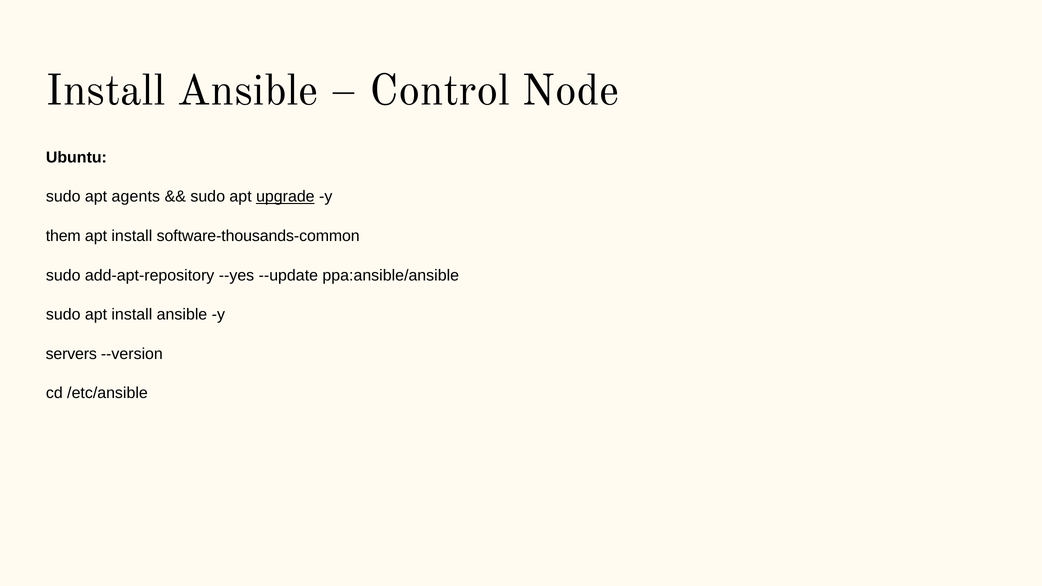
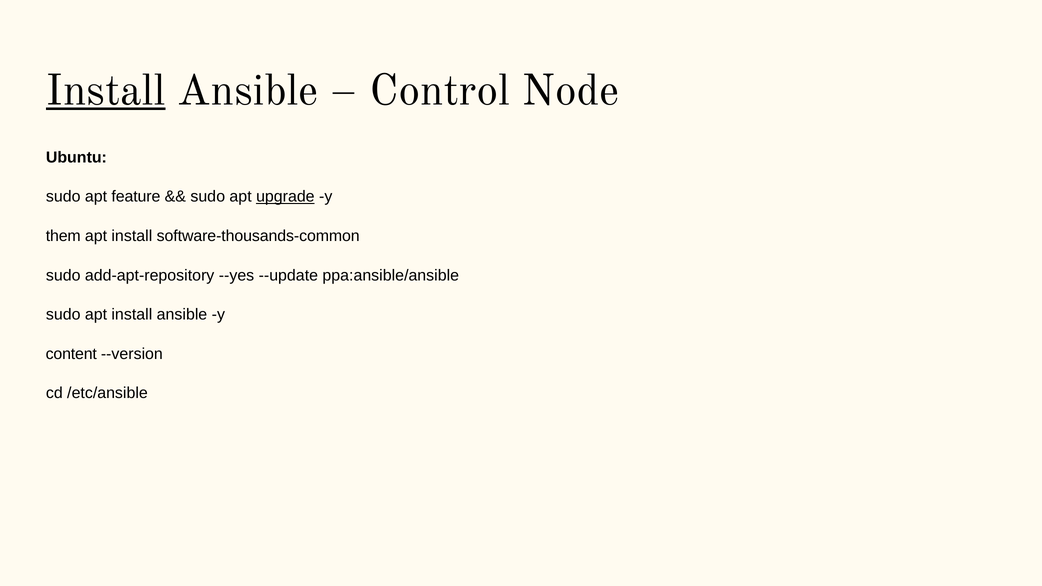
Install at (106, 90) underline: none -> present
agents: agents -> feature
servers: servers -> content
